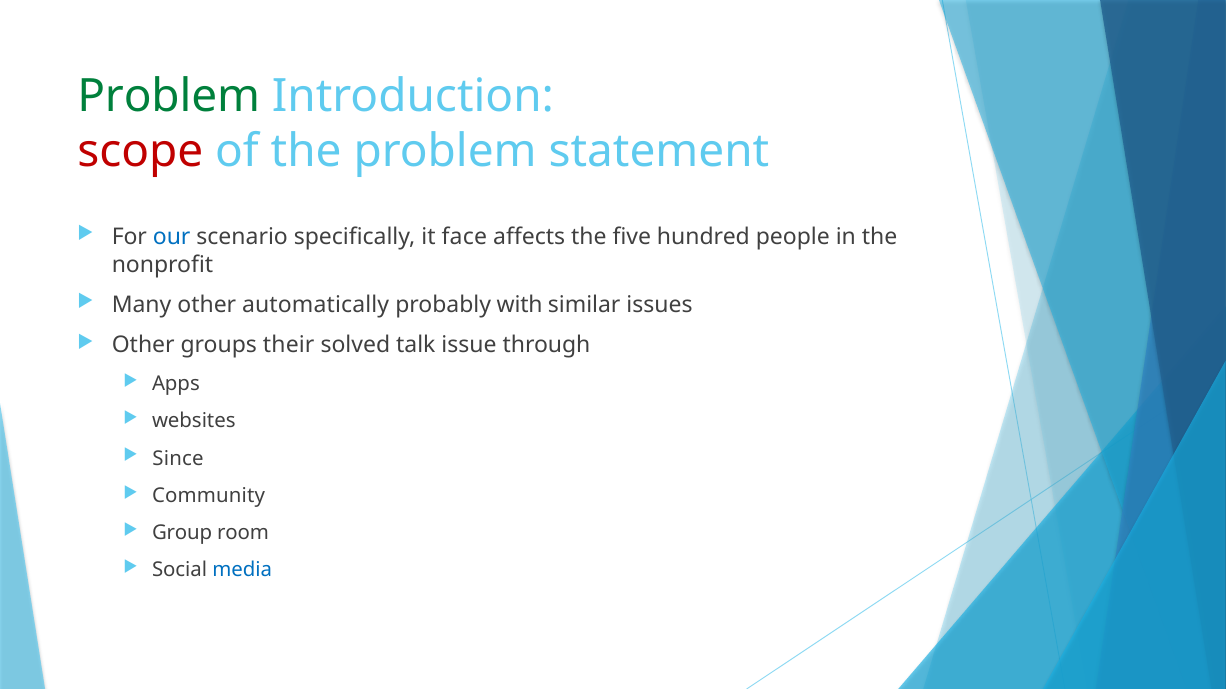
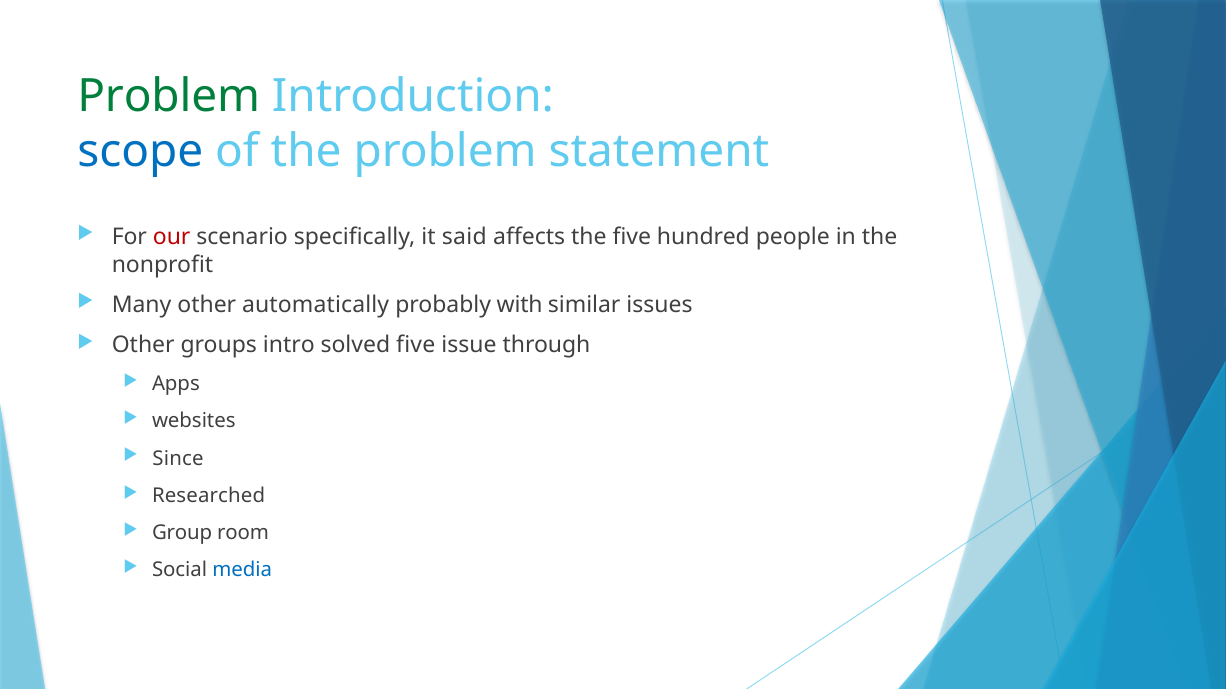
scope colour: red -> blue
our colour: blue -> red
face: face -> said
their: their -> intro
solved talk: talk -> five
Community: Community -> Researched
